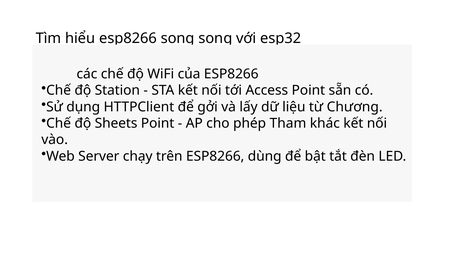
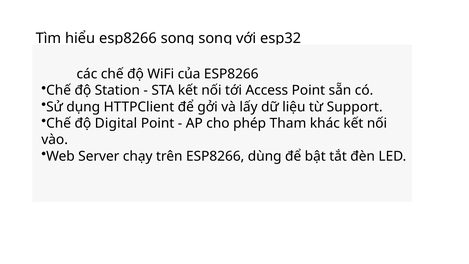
Chương: Chương -> Support
Sheets: Sheets -> Digital
